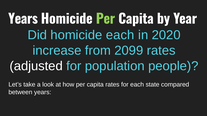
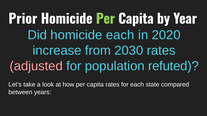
Years at (23, 19): Years -> Prior
2099: 2099 -> 2030
adjusted colour: white -> pink
people: people -> refuted
